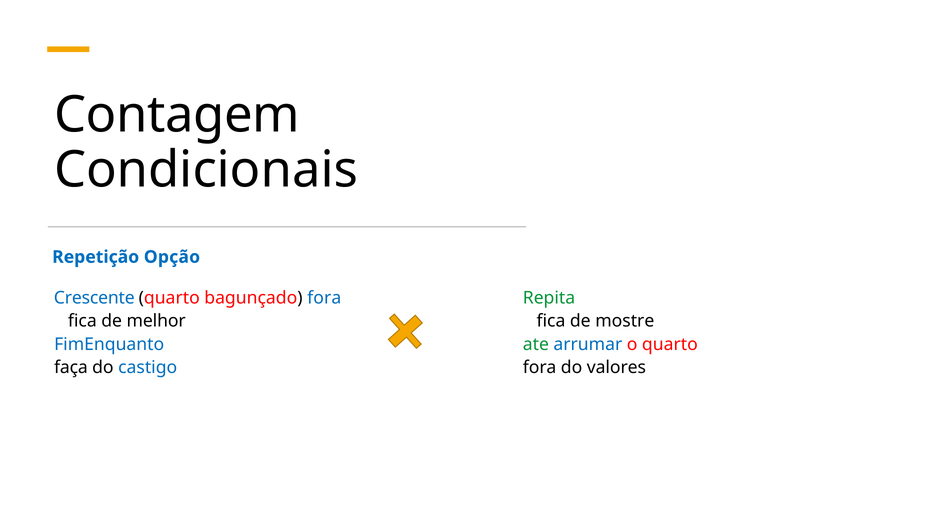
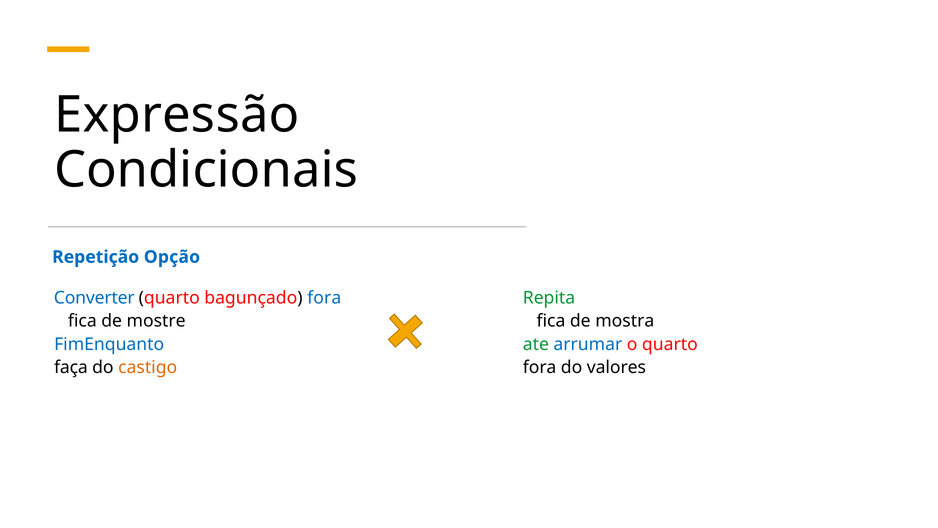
Contagem: Contagem -> Expressão
Crescente: Crescente -> Converter
melhor: melhor -> mostre
mostre: mostre -> mostra
castigo colour: blue -> orange
